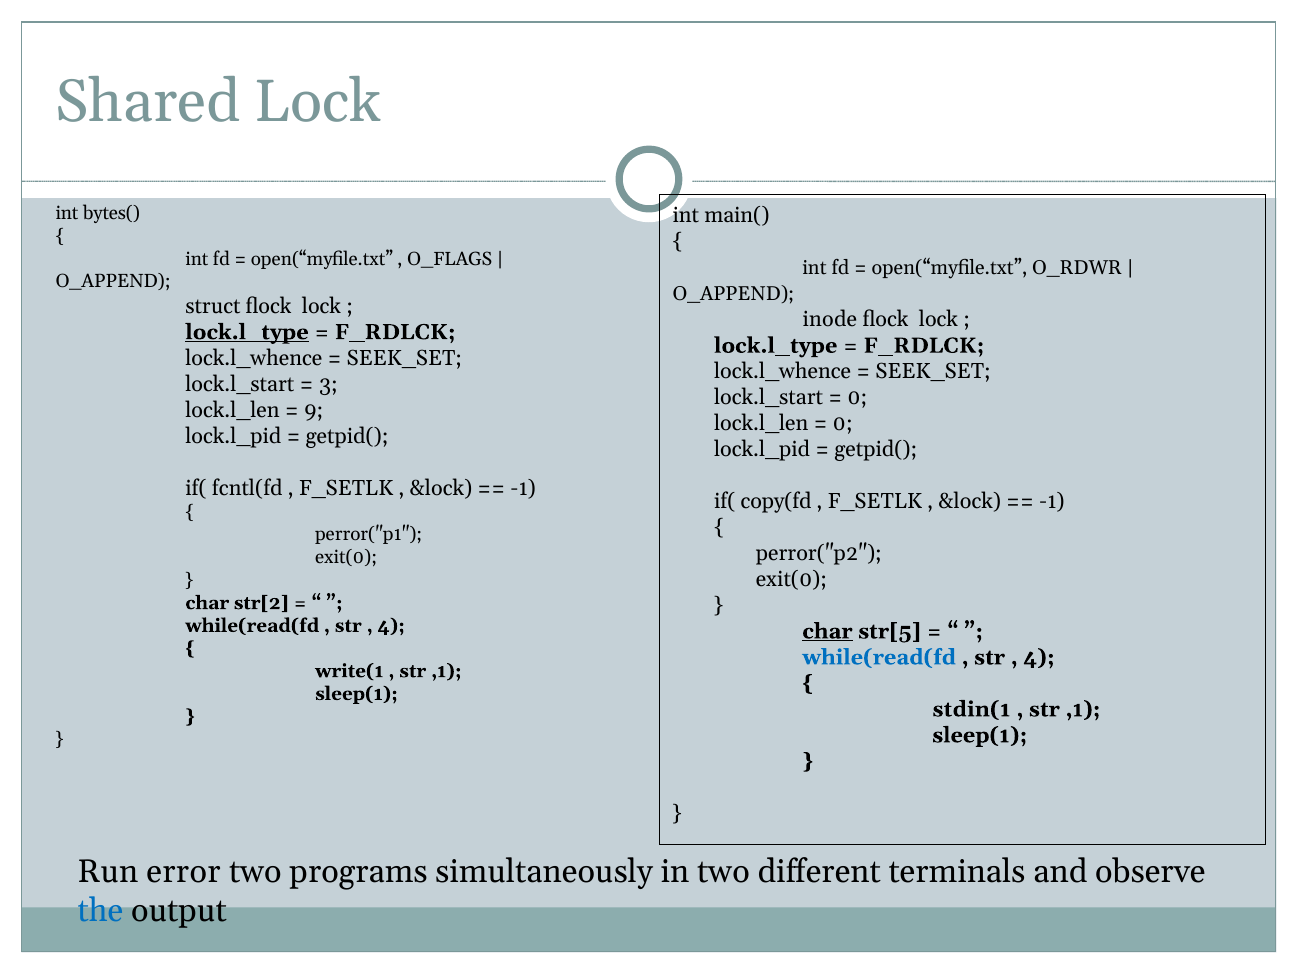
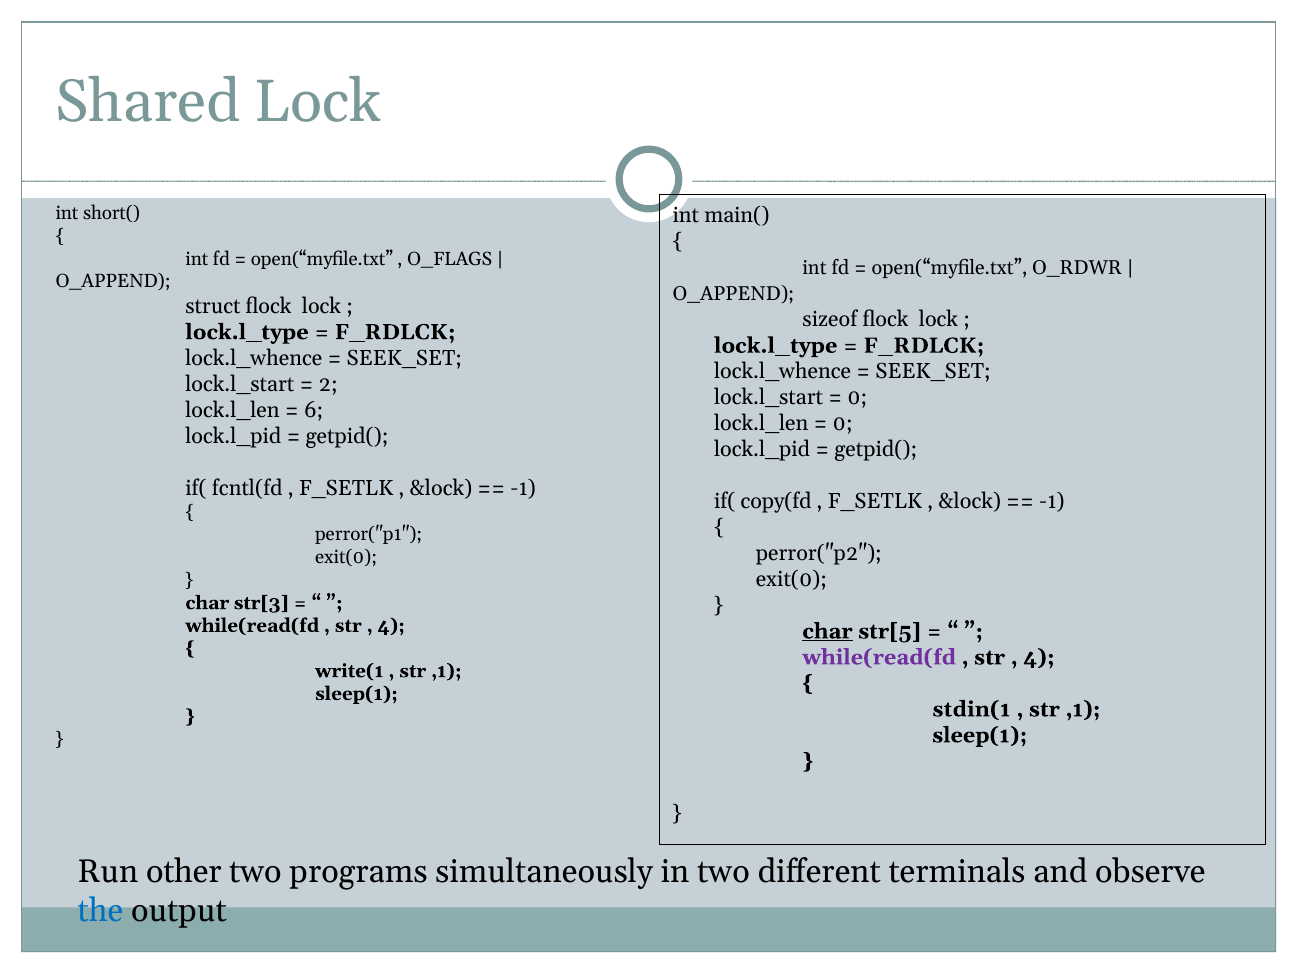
bytes(: bytes( -> short(
inode: inode -> sizeof
lock.l_type at (247, 332) underline: present -> none
3: 3 -> 2
9: 9 -> 6
str[2: str[2 -> str[3
while(read(fd at (879, 657) colour: blue -> purple
error: error -> other
